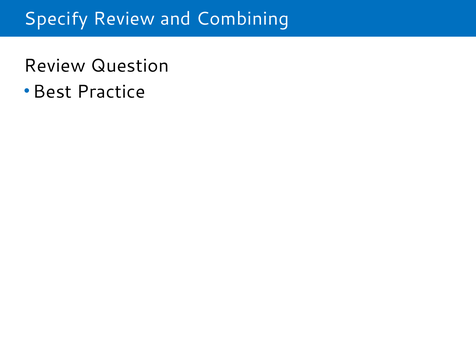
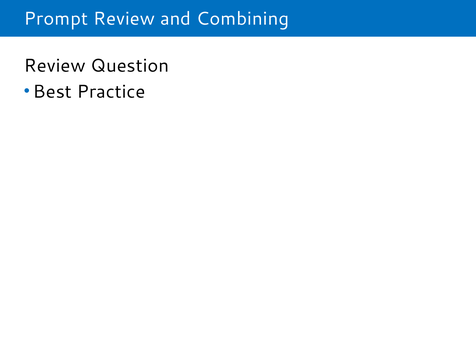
Specify: Specify -> Prompt
